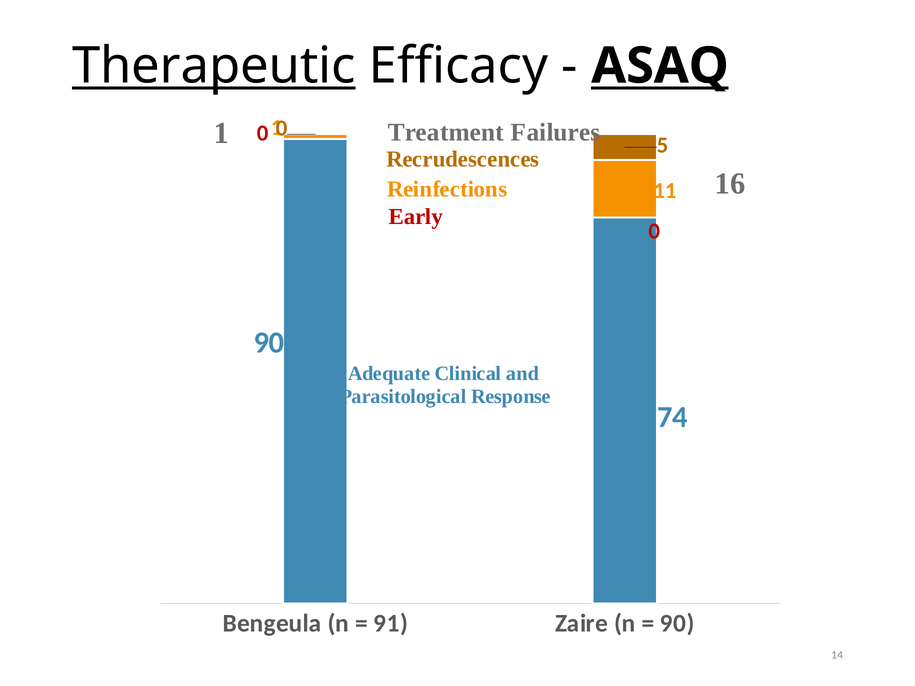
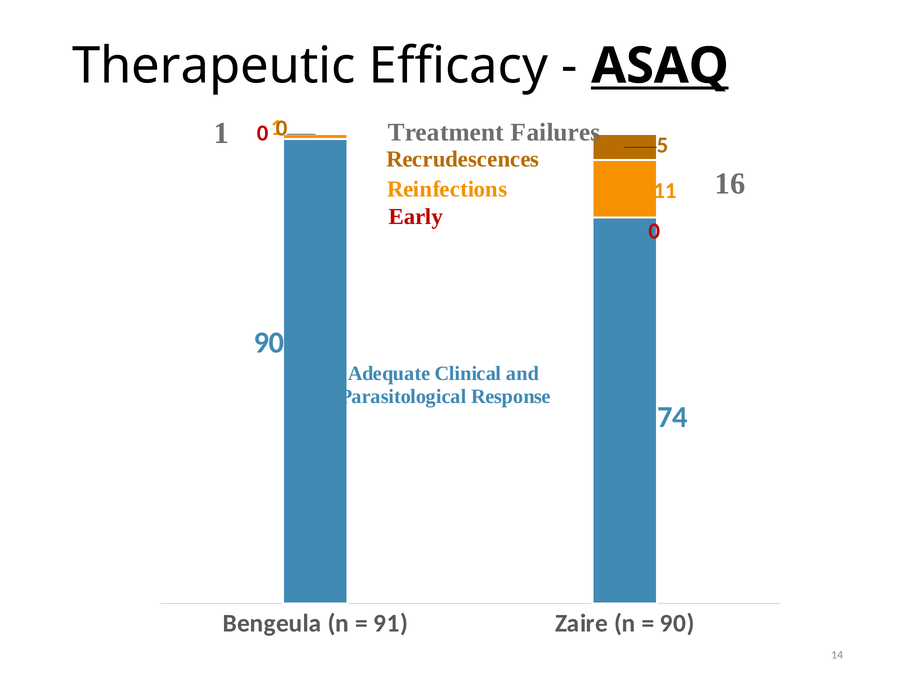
Therapeutic underline: present -> none
